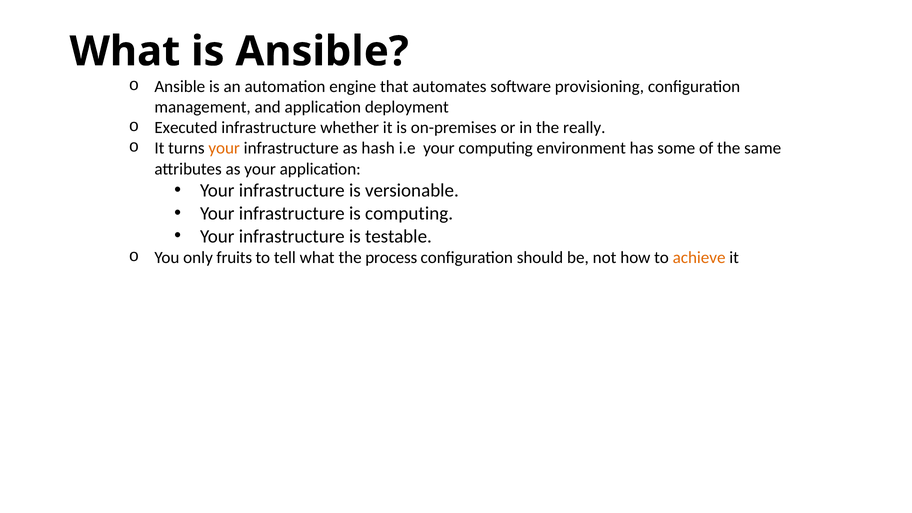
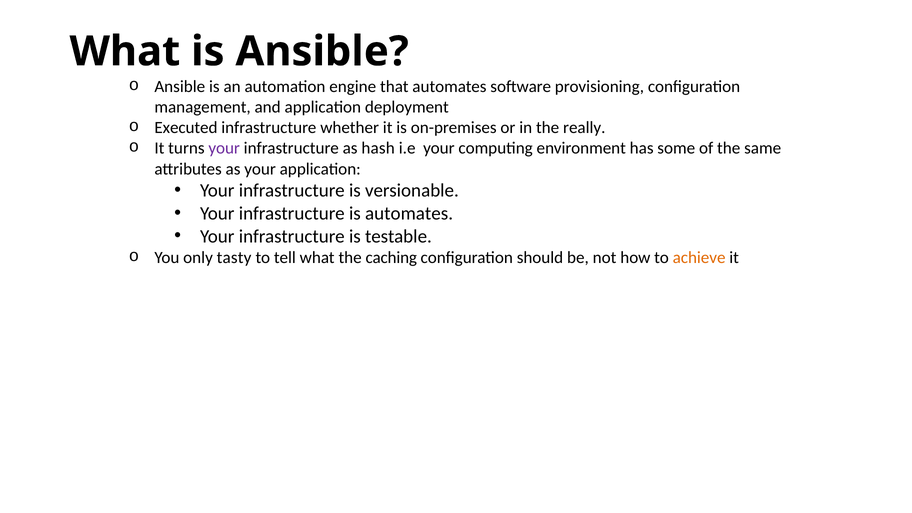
your at (224, 148) colour: orange -> purple
is computing: computing -> automates
fruits: fruits -> tasty
process: process -> caching
